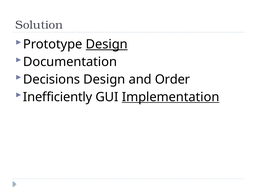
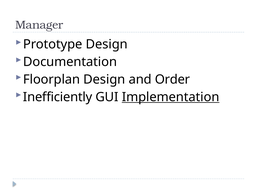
Solution: Solution -> Manager
Design at (107, 44) underline: present -> none
Decisions: Decisions -> Floorplan
